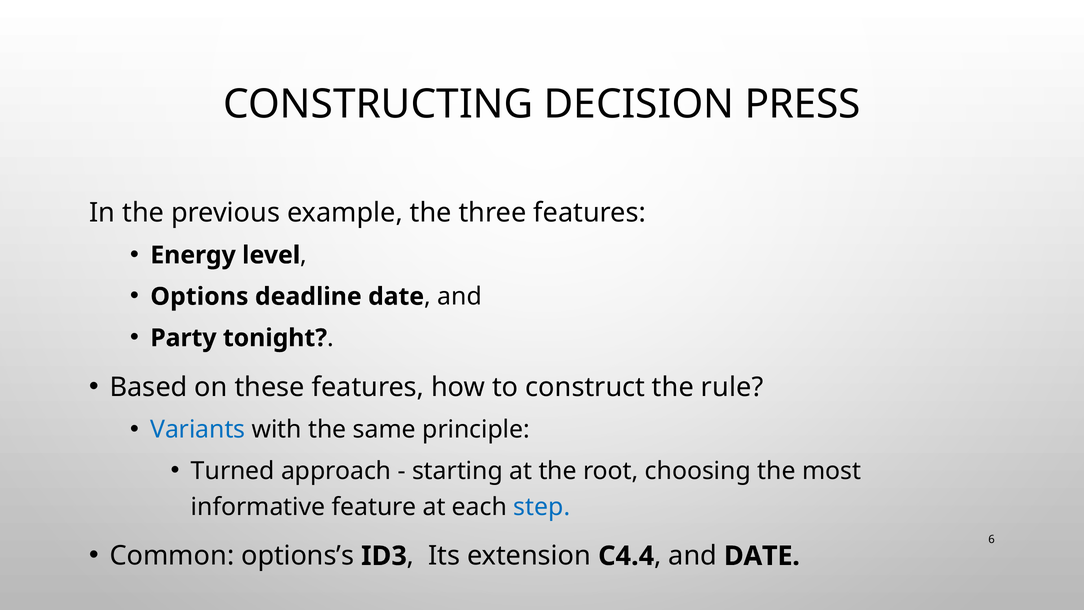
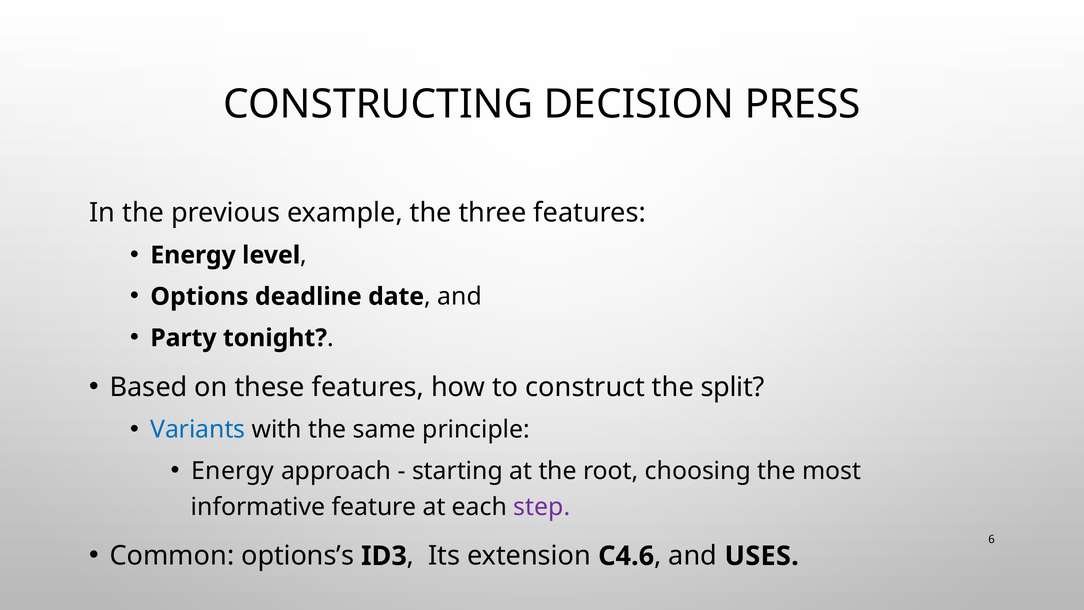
rule: rule -> split
Turned at (233, 471): Turned -> Energy
step colour: blue -> purple
C4.4: C4.4 -> C4.6
and DATE: DATE -> USES
